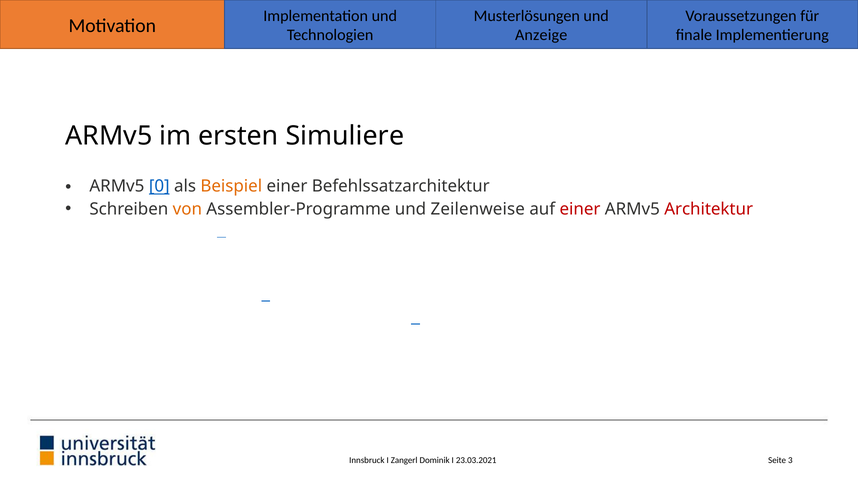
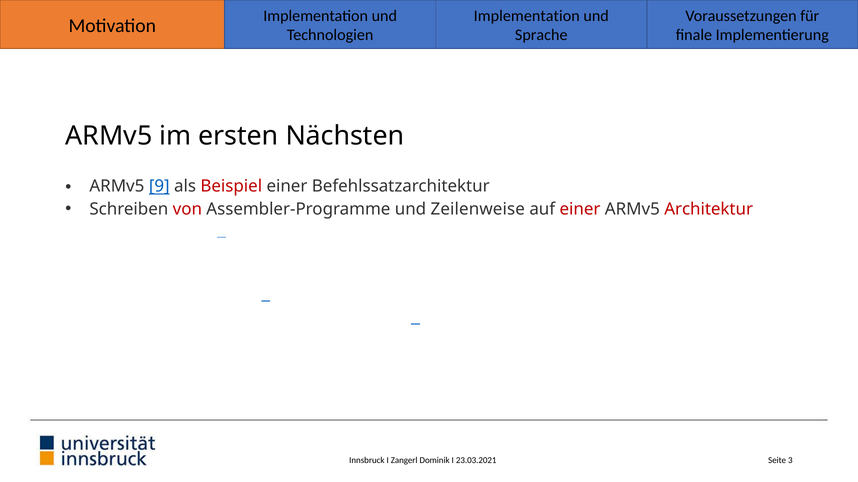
Musterlösungen at (527, 16): Musterlösungen -> Implementation
Anzeige: Anzeige -> Sprache
Simuliere: Simuliere -> Nächsten
0: 0 -> 9
Beispiel colour: orange -> red
von colour: orange -> red
